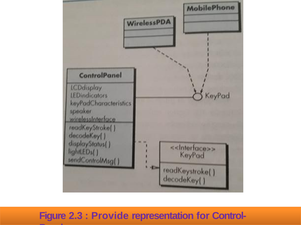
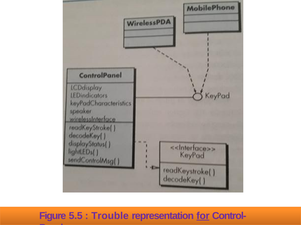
2.3: 2.3 -> 5.5
Provide: Provide -> Trouble
for underline: none -> present
